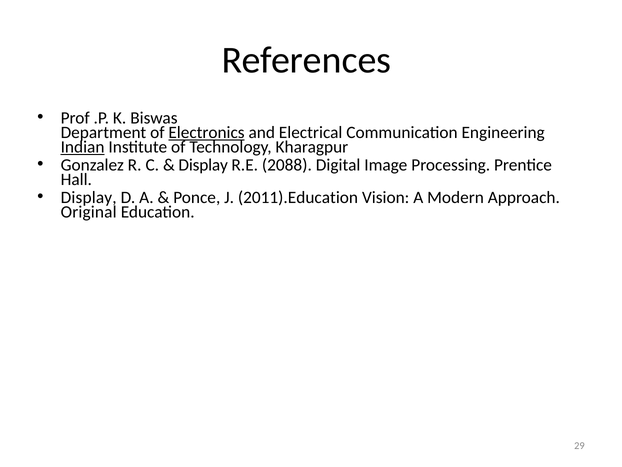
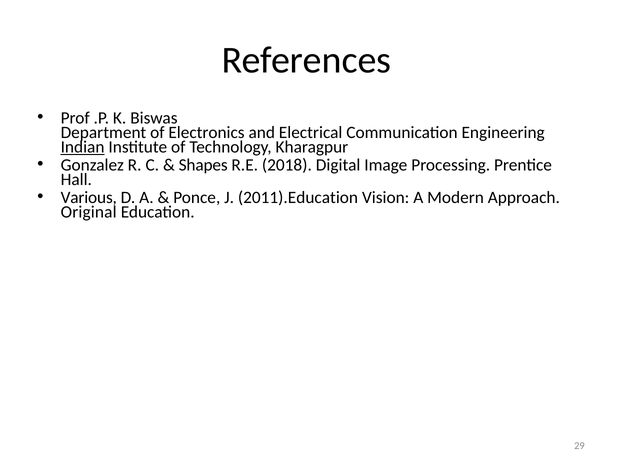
Electronics underline: present -> none
Display at (203, 165): Display -> Shapes
2088: 2088 -> 2018
Display at (89, 197): Display -> Various
